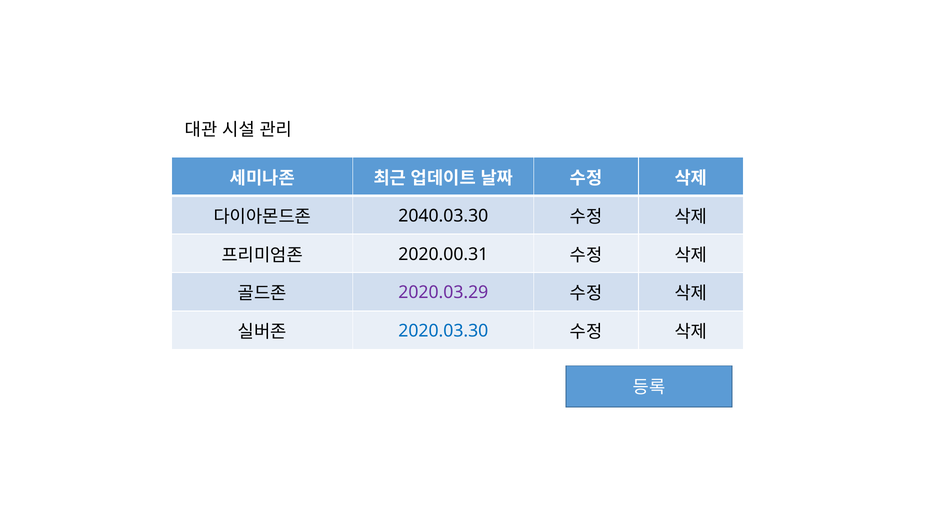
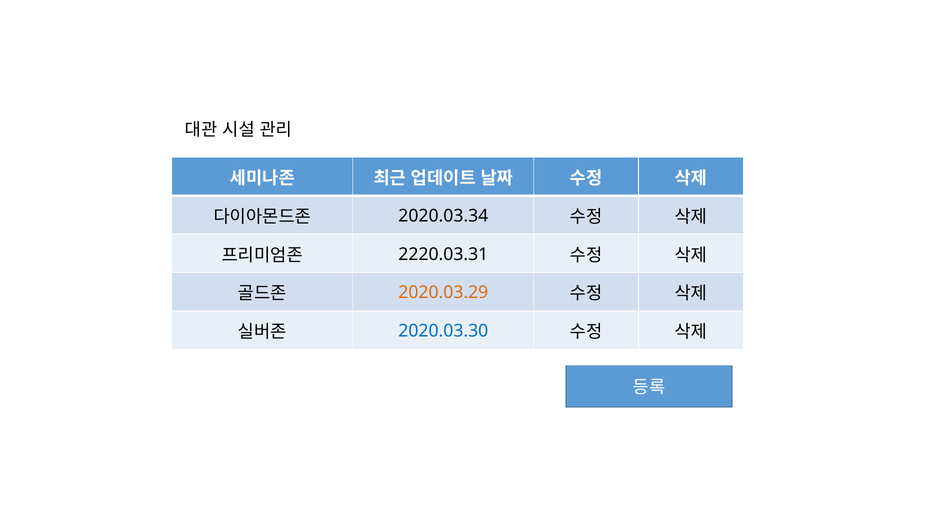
2040.03.30: 2040.03.30 -> 2020.03.34
2020.00.31: 2020.00.31 -> 2220.03.31
2020.03.29 colour: purple -> orange
